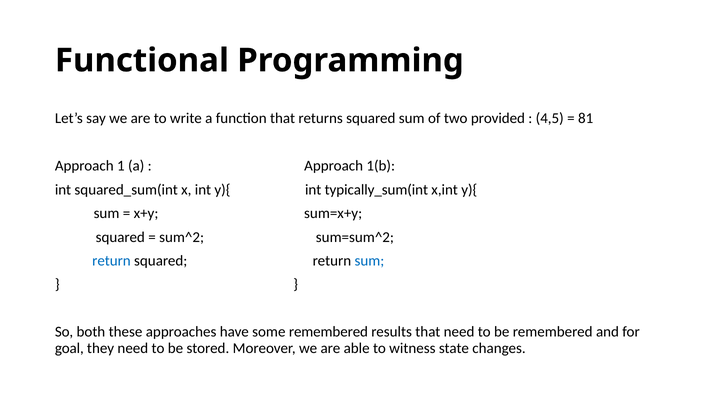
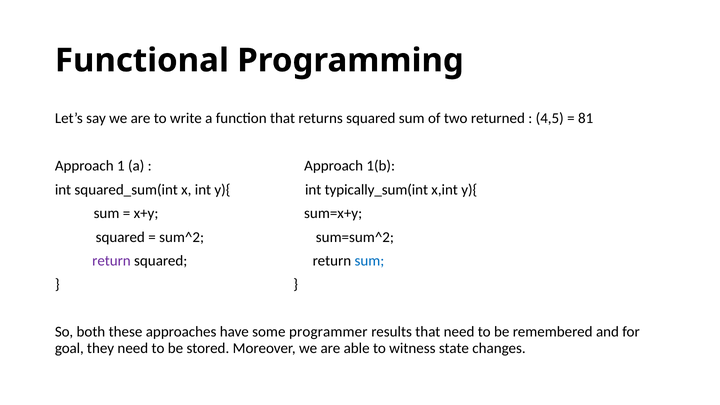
provided: provided -> returned
return at (111, 261) colour: blue -> purple
some remembered: remembered -> programmer
